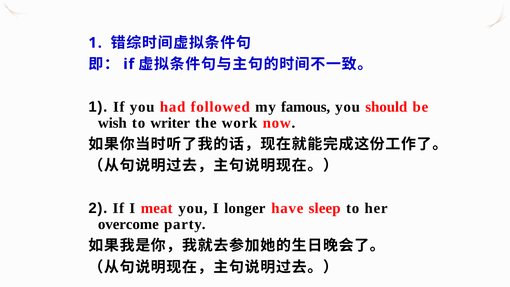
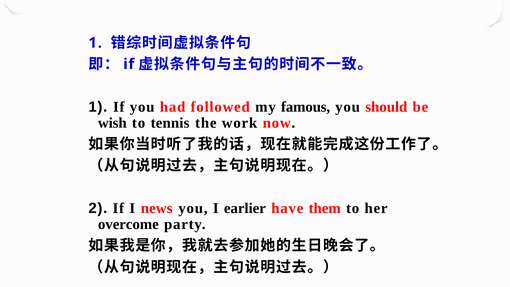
writer: writer -> tennis
meat: meat -> news
longer: longer -> earlier
sleep: sleep -> them
